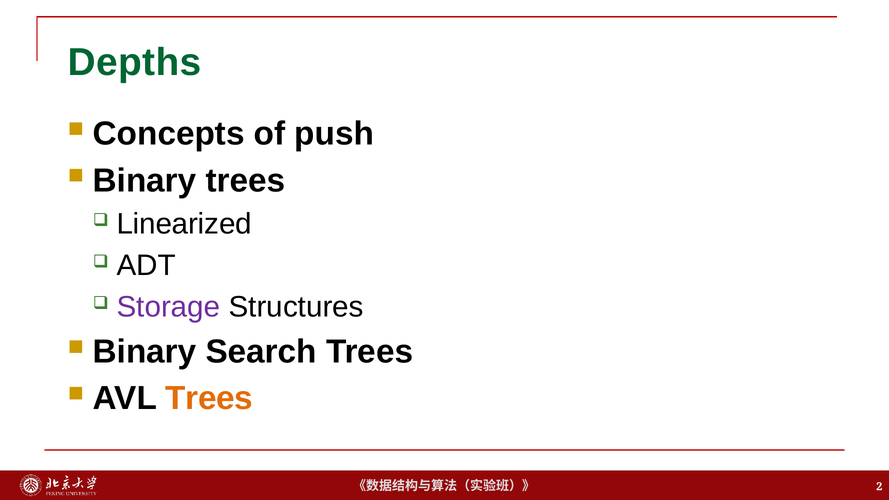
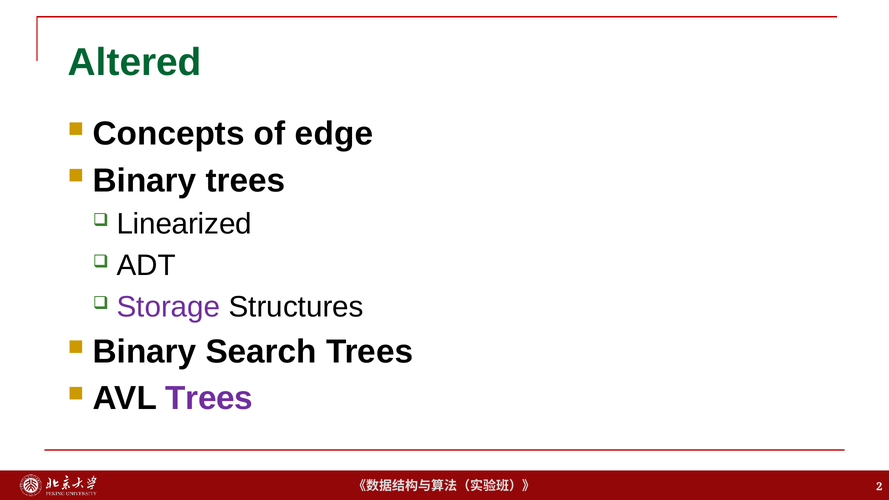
Depths: Depths -> Altered
push: push -> edge
Trees at (209, 399) colour: orange -> purple
